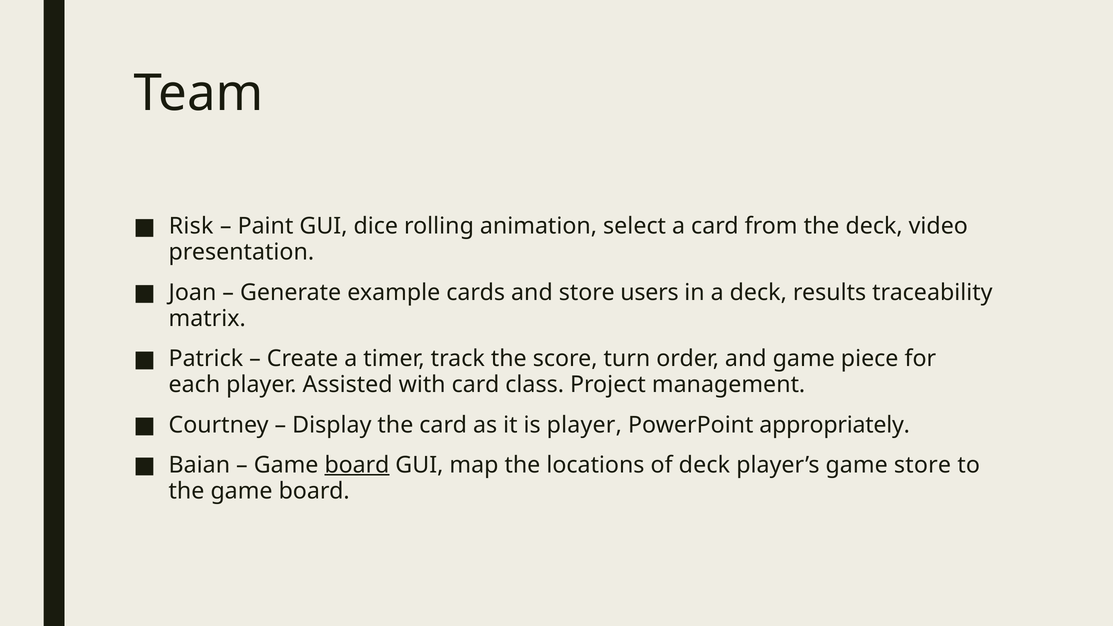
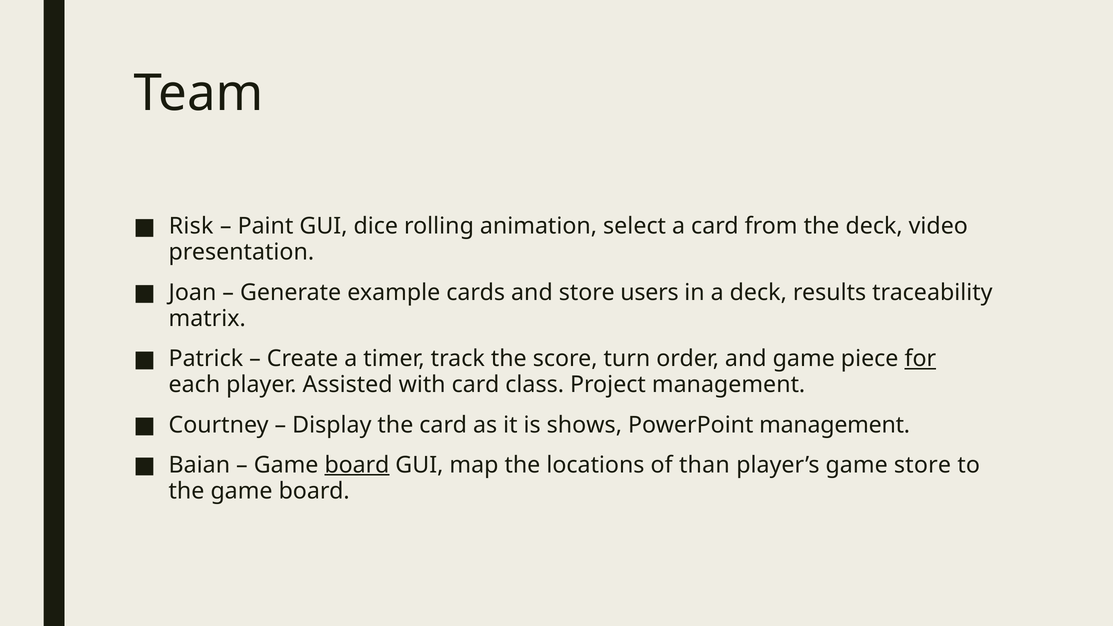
for underline: none -> present
is player: player -> shows
PowerPoint appropriately: appropriately -> management
of deck: deck -> than
